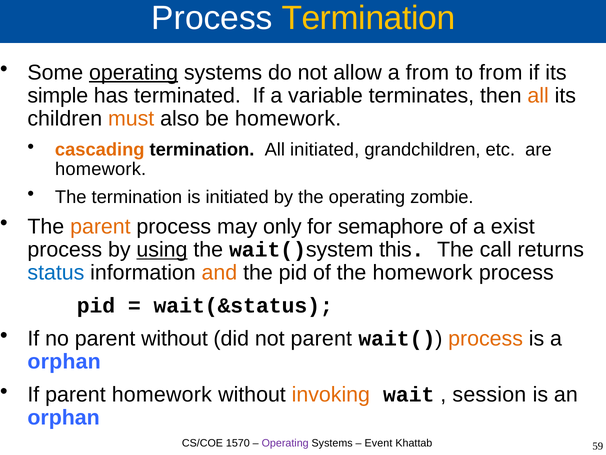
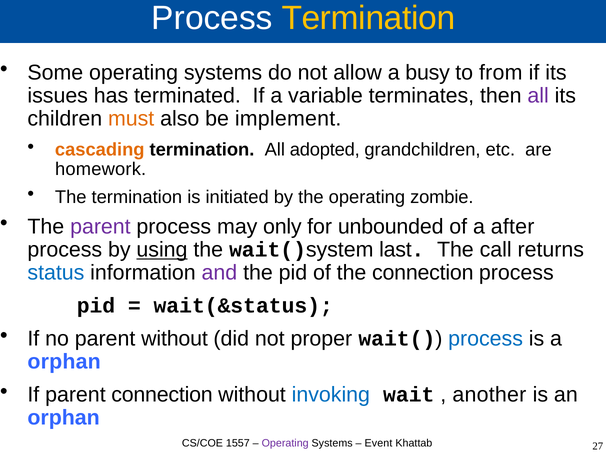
operating at (134, 72) underline: present -> none
a from: from -> busy
simple: simple -> issues
all at (538, 95) colour: orange -> purple
be homework: homework -> implement
All initiated: initiated -> adopted
parent at (100, 226) colour: orange -> purple
semaphore: semaphore -> unbounded
exist: exist -> after
this: this -> last
and colour: orange -> purple
the homework: homework -> connection
not parent: parent -> proper
process at (486, 338) colour: orange -> blue
parent homework: homework -> connection
invoking colour: orange -> blue
session: session -> another
1570: 1570 -> 1557
59: 59 -> 27
